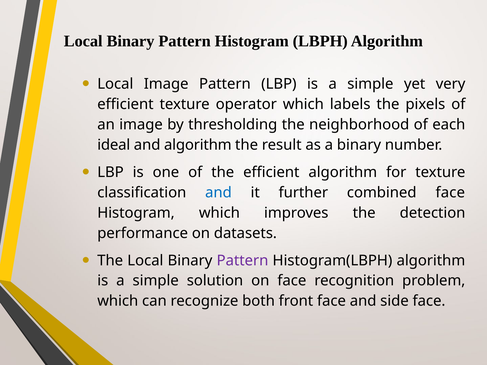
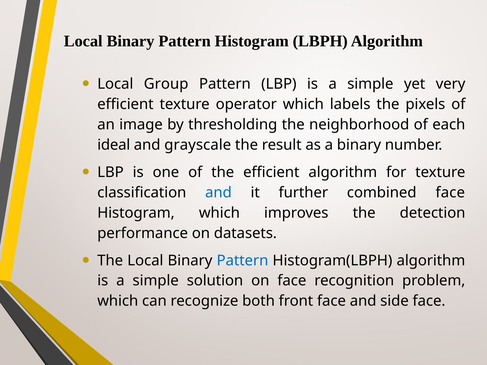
Local Image: Image -> Group
and algorithm: algorithm -> grayscale
Pattern at (242, 261) colour: purple -> blue
